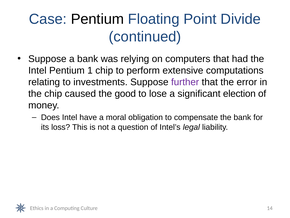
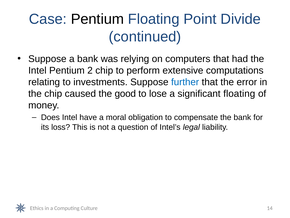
1: 1 -> 2
further colour: purple -> blue
significant election: election -> floating
